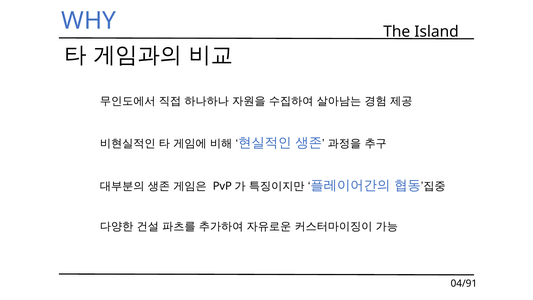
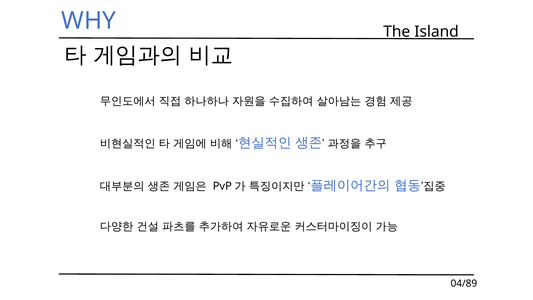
04/91: 04/91 -> 04/89
